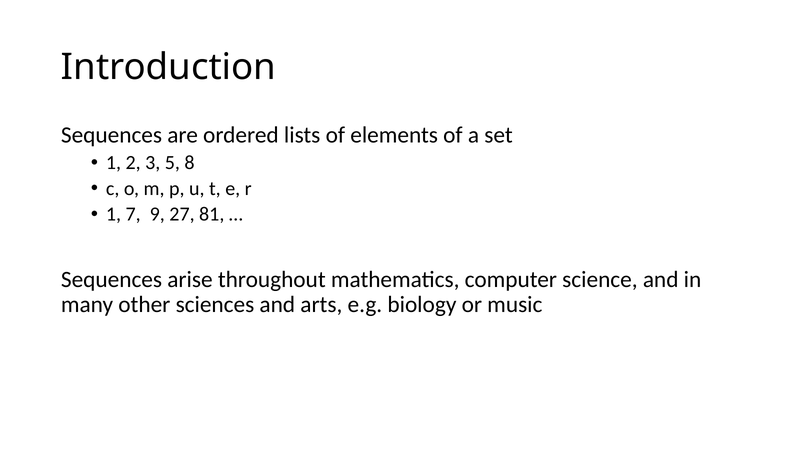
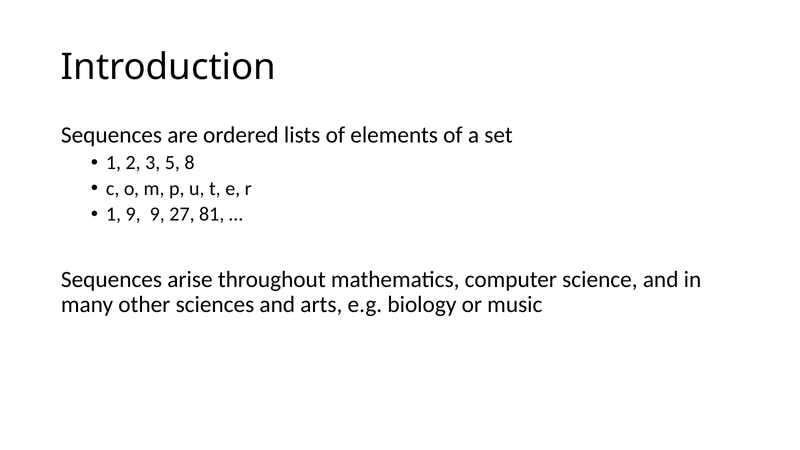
1 7: 7 -> 9
